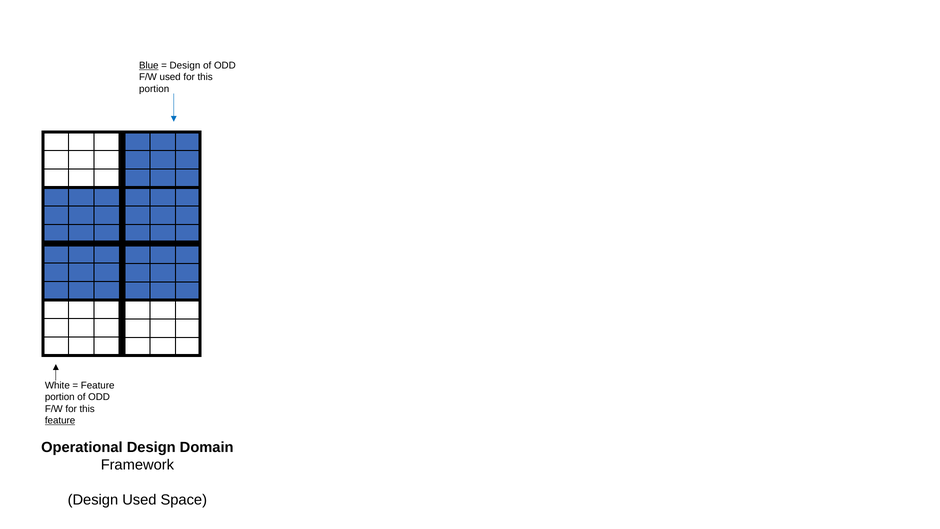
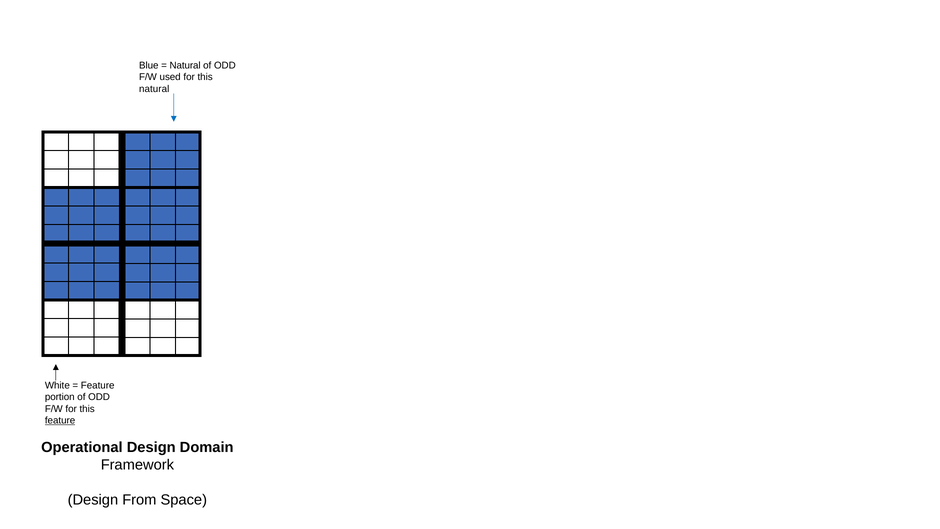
Blue underline: present -> none
Design at (185, 65): Design -> Natural
portion at (154, 89): portion -> natural
Design Used: Used -> From
